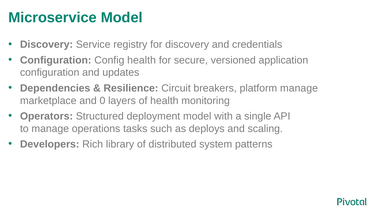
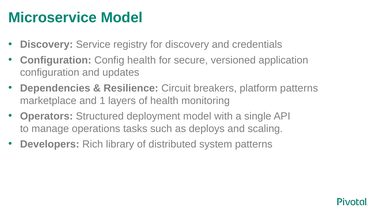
platform manage: manage -> patterns
0: 0 -> 1
